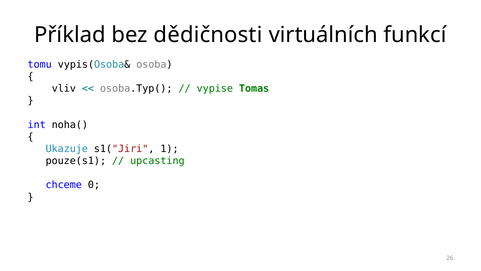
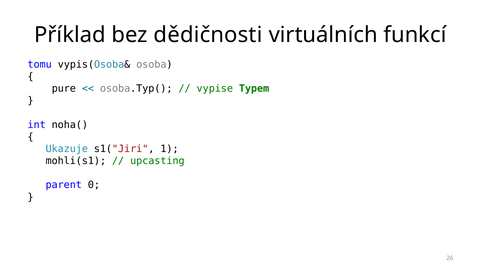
vliv: vliv -> pure
Tomas: Tomas -> Typem
pouze(s1: pouze(s1 -> mohli(s1
chceme: chceme -> parent
